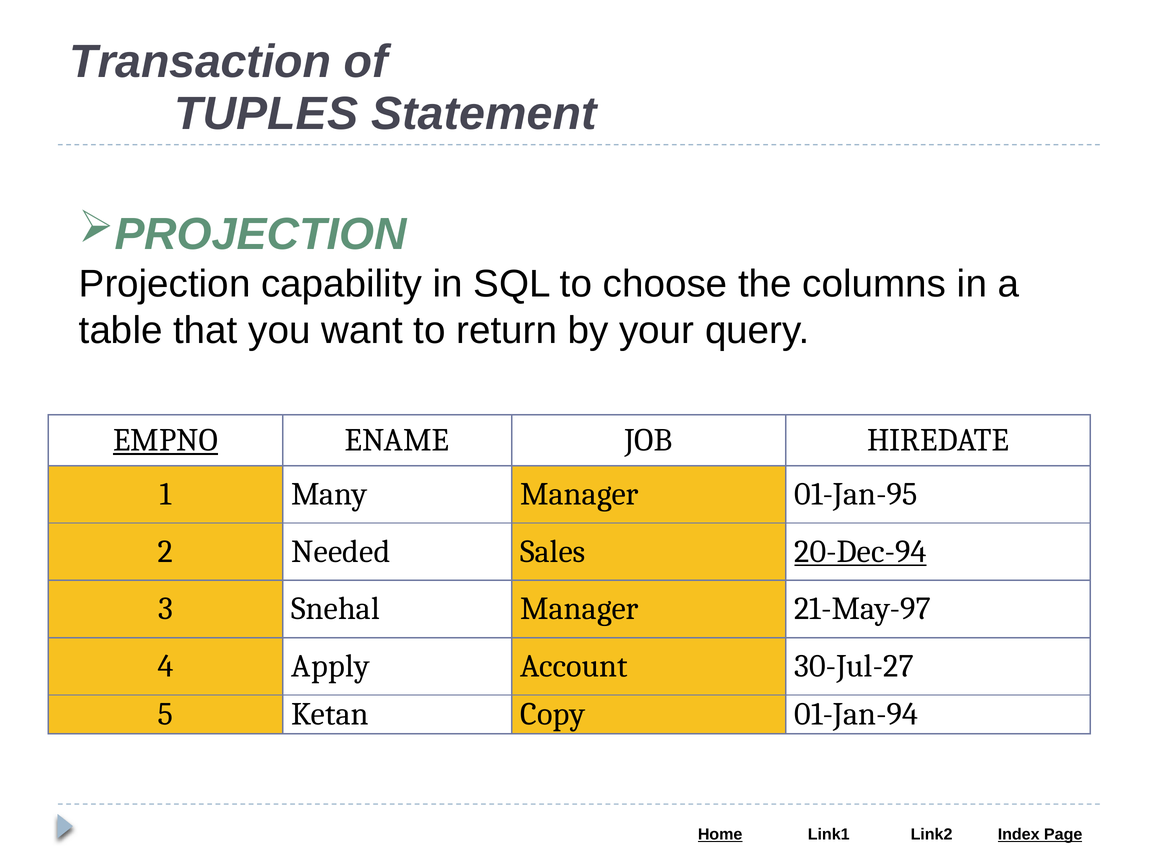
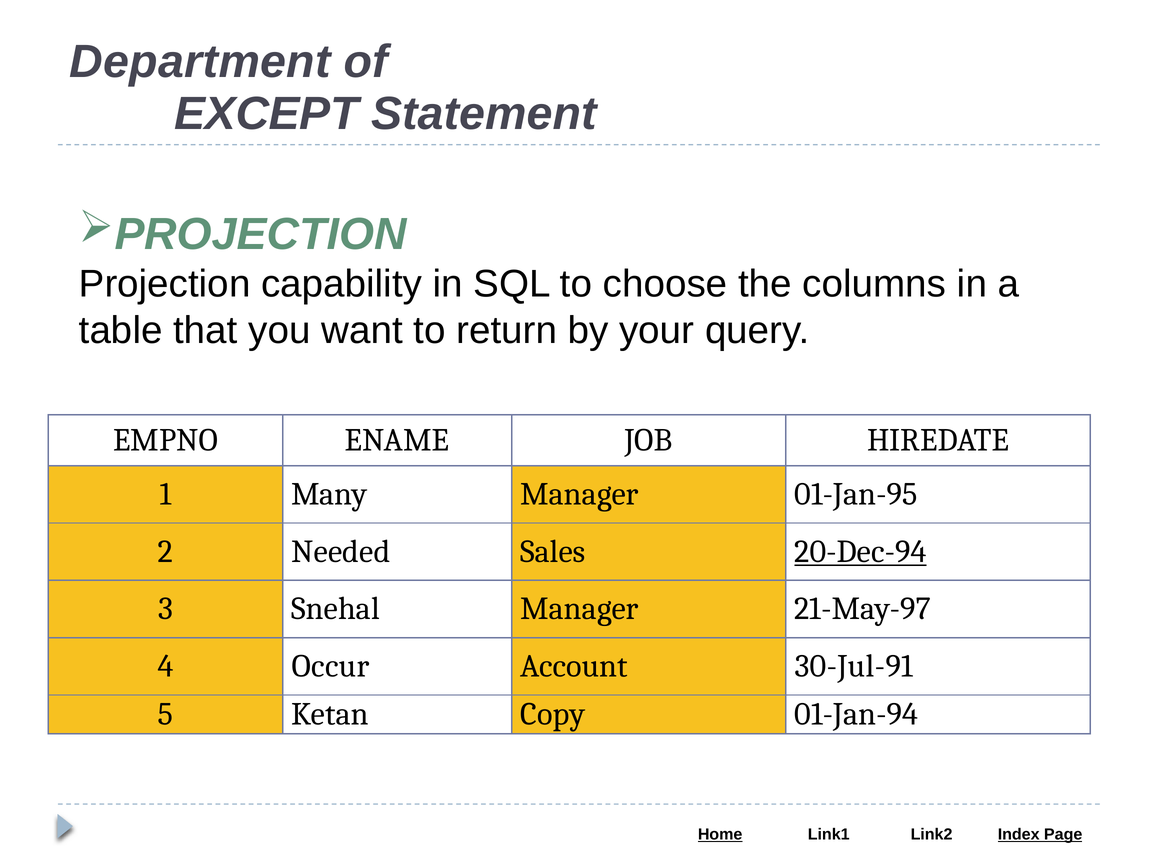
Transaction: Transaction -> Department
TUPLES: TUPLES -> EXCEPT
EMPNO underline: present -> none
Apply: Apply -> Occur
30-Jul-27: 30-Jul-27 -> 30-Jul-91
